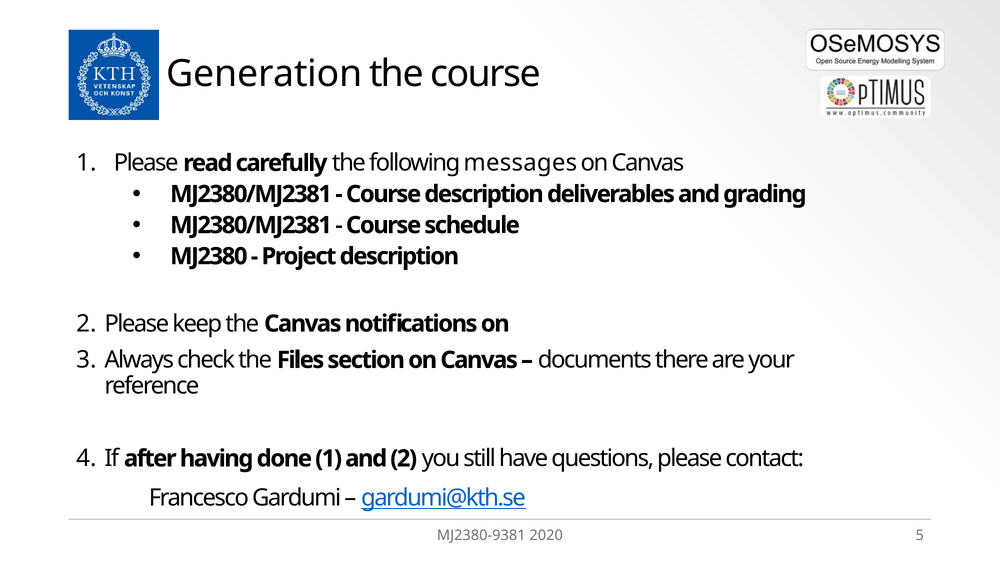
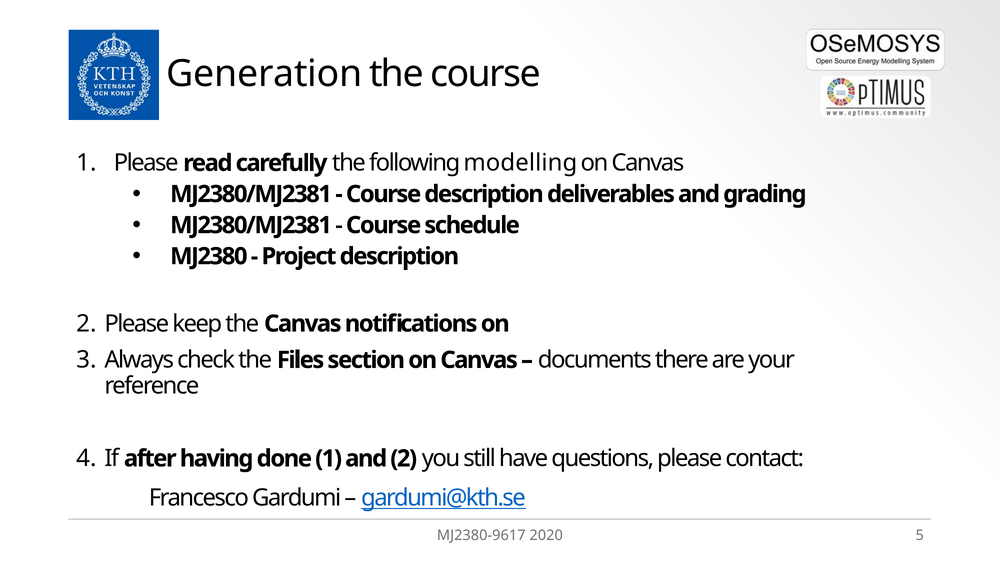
messages: messages -> modelling
MJ2380-9381: MJ2380-9381 -> MJ2380-9617
